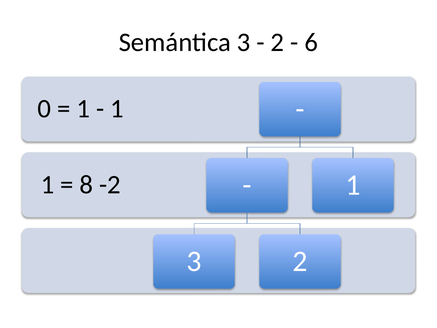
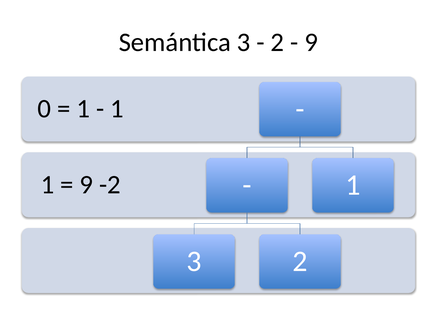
6 at (311, 42): 6 -> 9
8 at (86, 184): 8 -> 9
